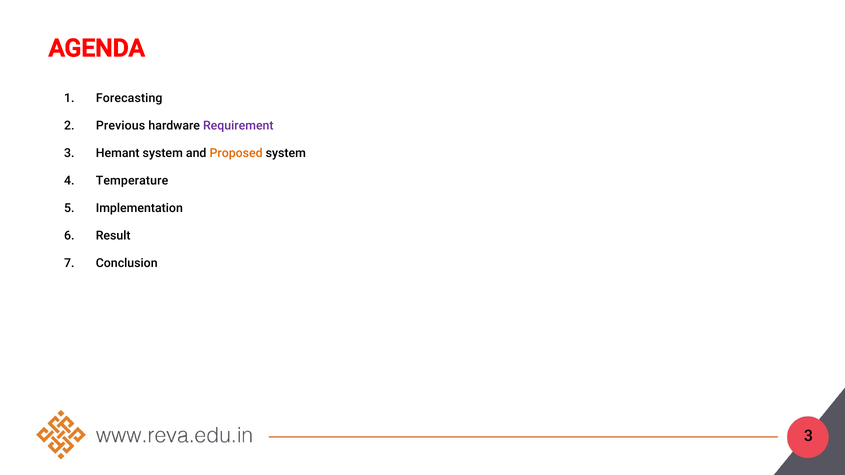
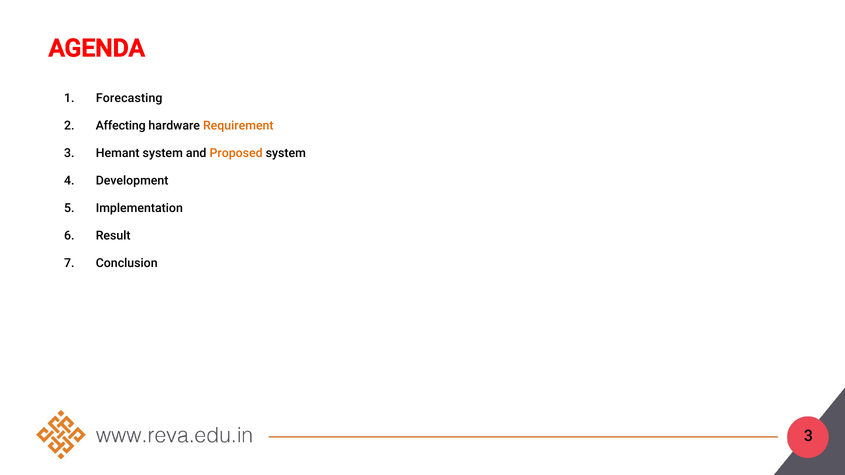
Previous: Previous -> Affecting
Requirement colour: purple -> orange
Temperature: Temperature -> Development
